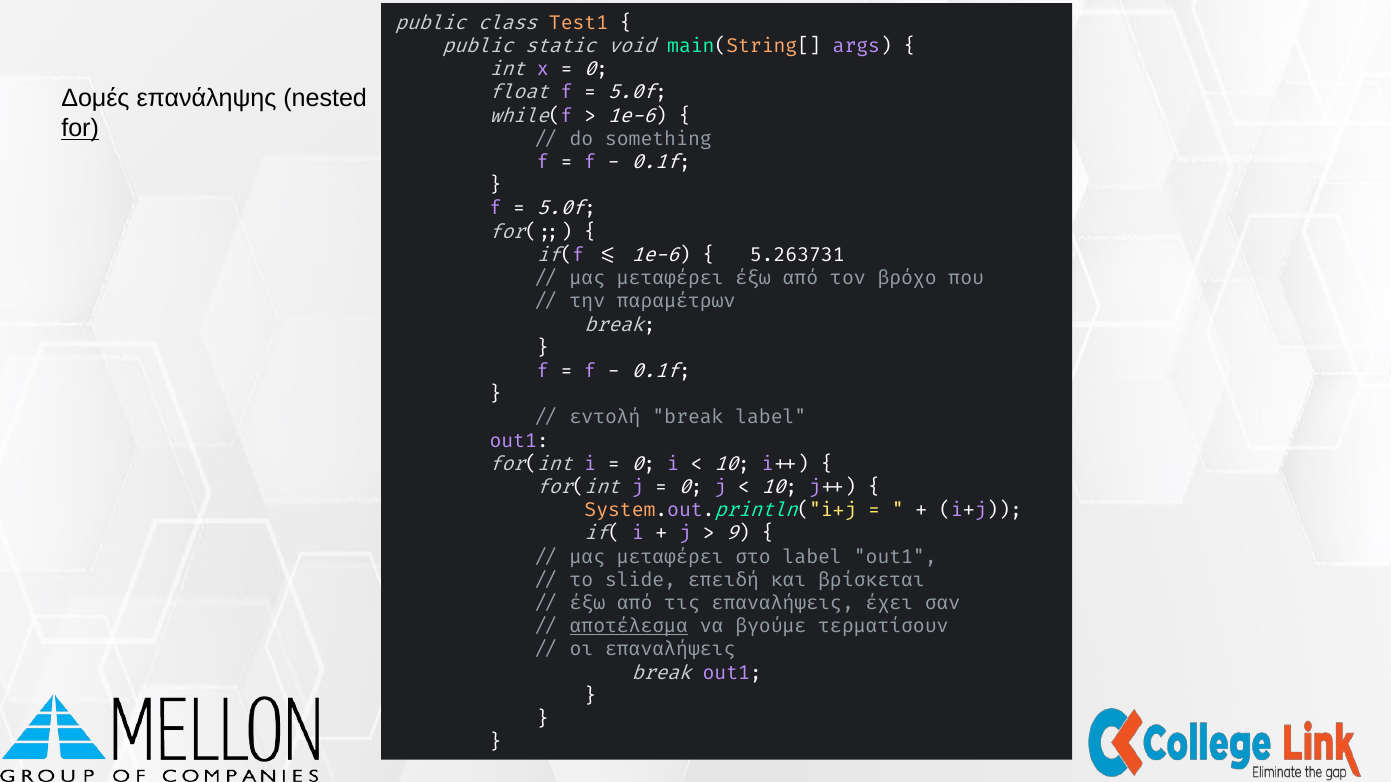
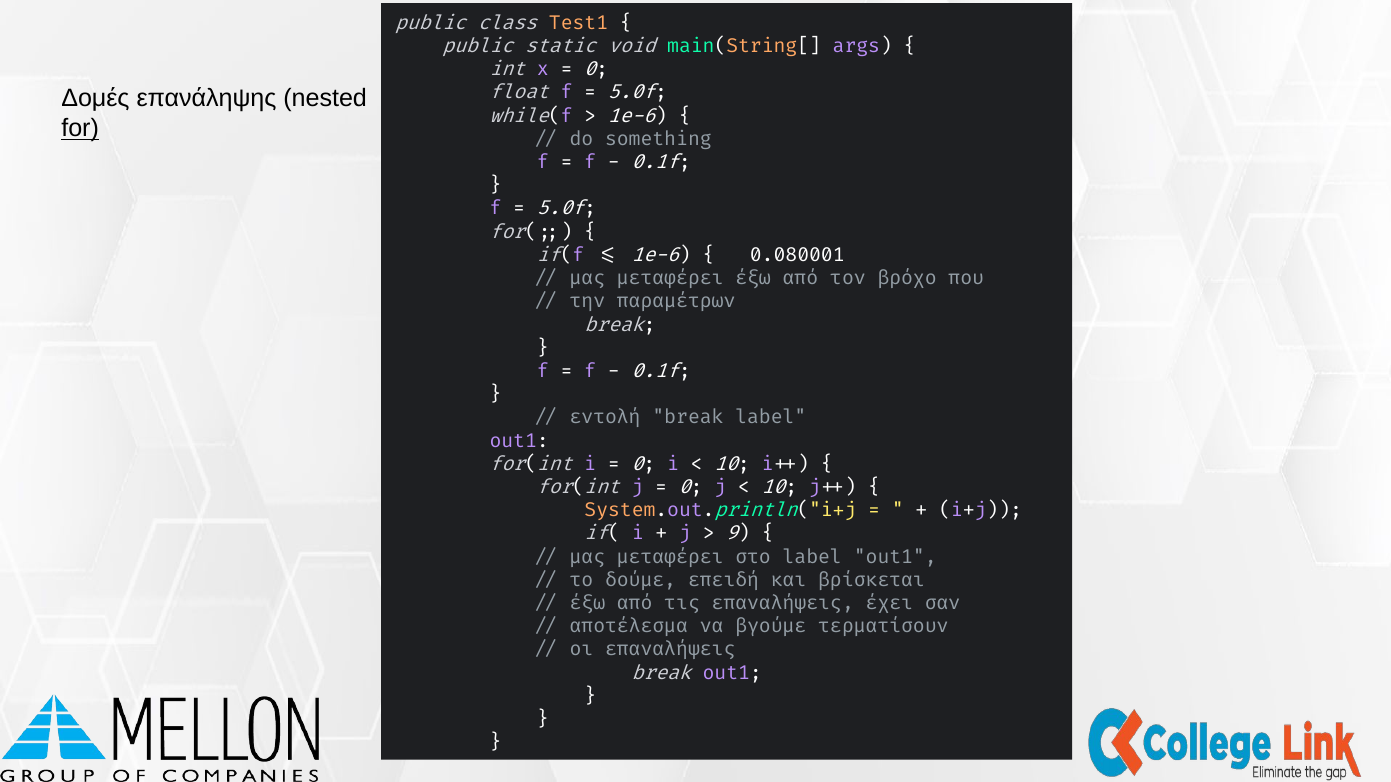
//5.263731: //5.263731 -> //0.080001
slide: slide -> δούμε
αποτέλεσμα underline: present -> none
